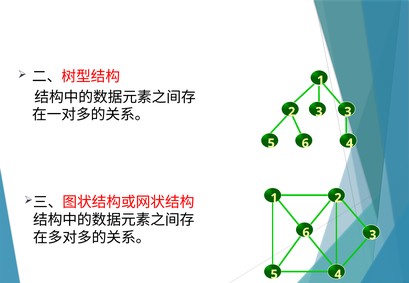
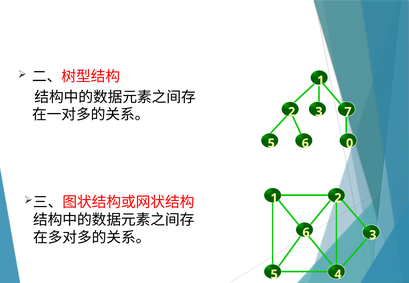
3 3: 3 -> 7
4 at (350, 143): 4 -> 0
